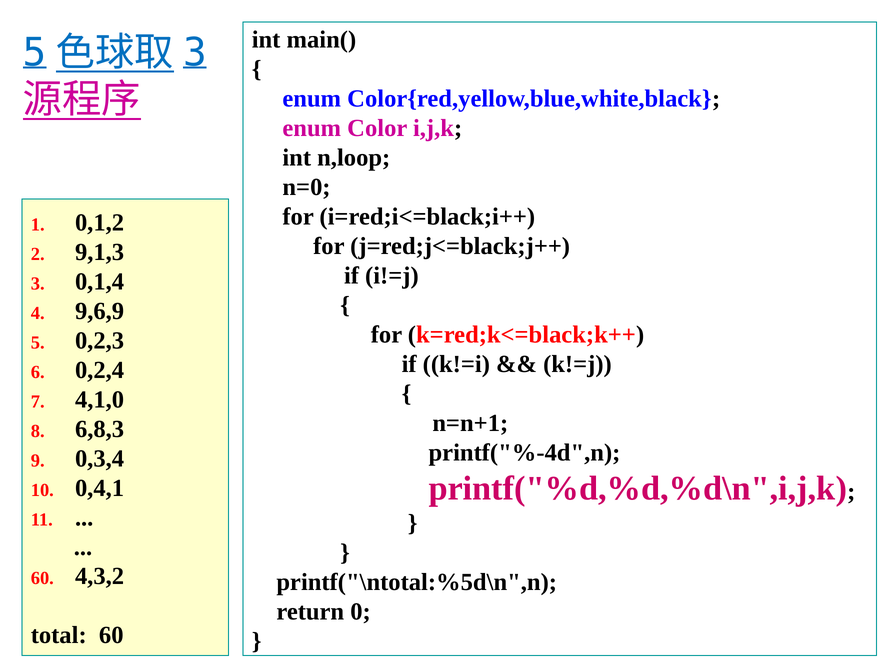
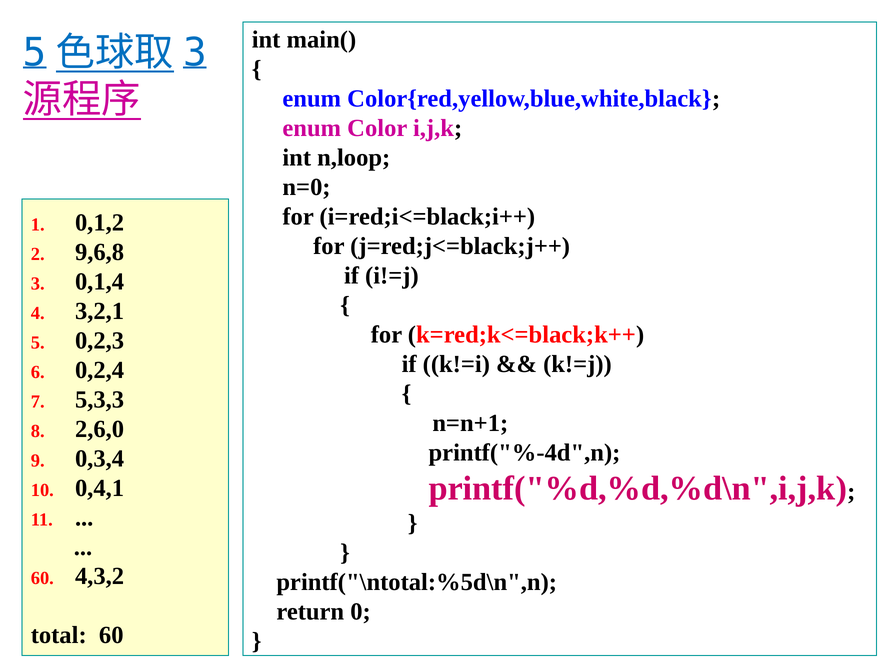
9,1,3: 9,1,3 -> 9,6,8
9,6,9: 9,6,9 -> 3,2,1
4,1,0: 4,1,0 -> 5,3,3
6,8,3: 6,8,3 -> 2,6,0
